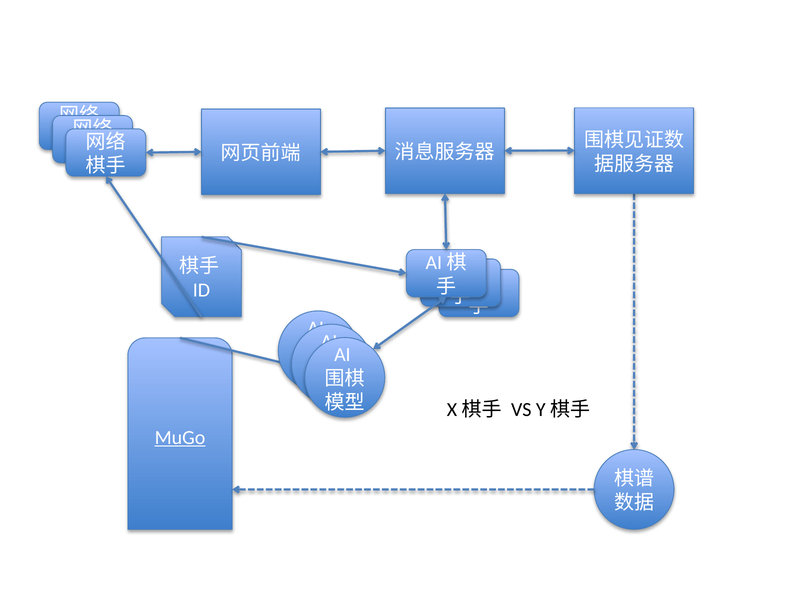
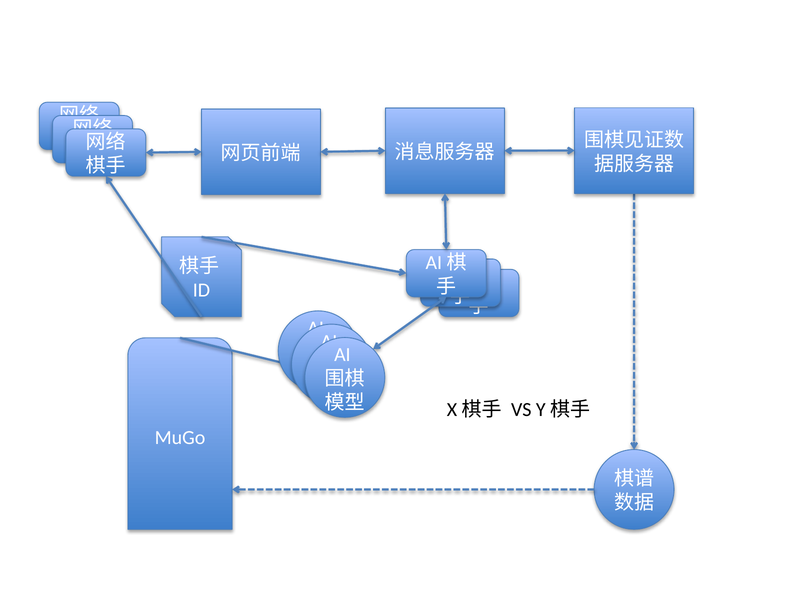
MuGo underline: present -> none
